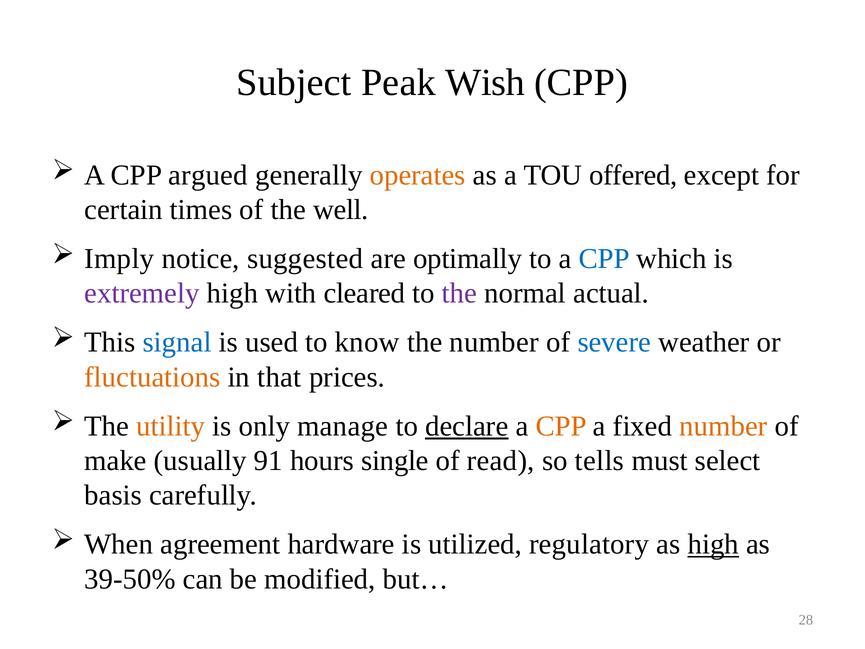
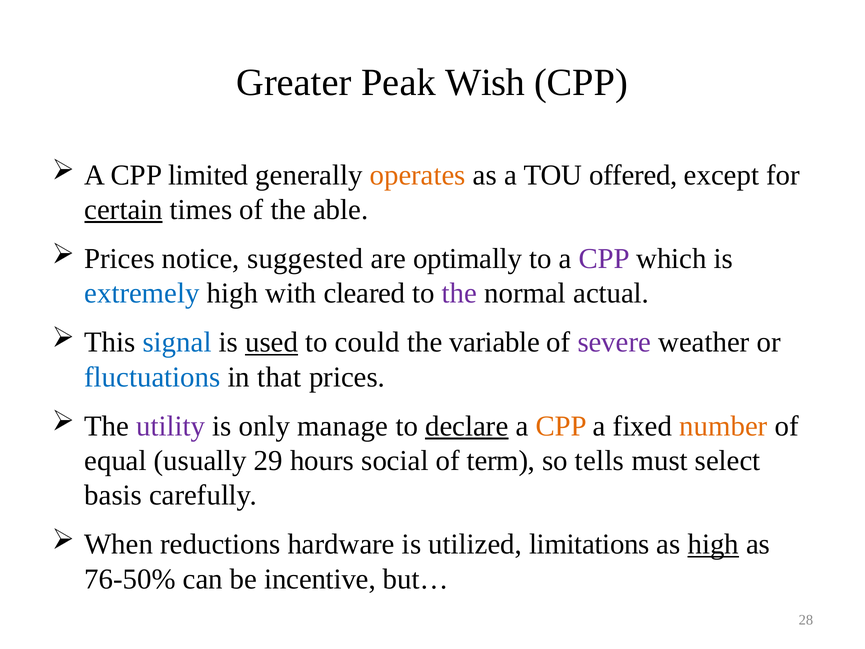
Subject: Subject -> Greater
argued: argued -> limited
certain underline: none -> present
well: well -> able
Imply at (119, 259): Imply -> Prices
CPP at (604, 259) colour: blue -> purple
extremely colour: purple -> blue
used underline: none -> present
know: know -> could
the number: number -> variable
severe colour: blue -> purple
fluctuations colour: orange -> blue
utility colour: orange -> purple
make: make -> equal
91: 91 -> 29
single: single -> social
read: read -> term
agreement: agreement -> reductions
regulatory: regulatory -> limitations
39-50%: 39-50% -> 76-50%
modified: modified -> incentive
